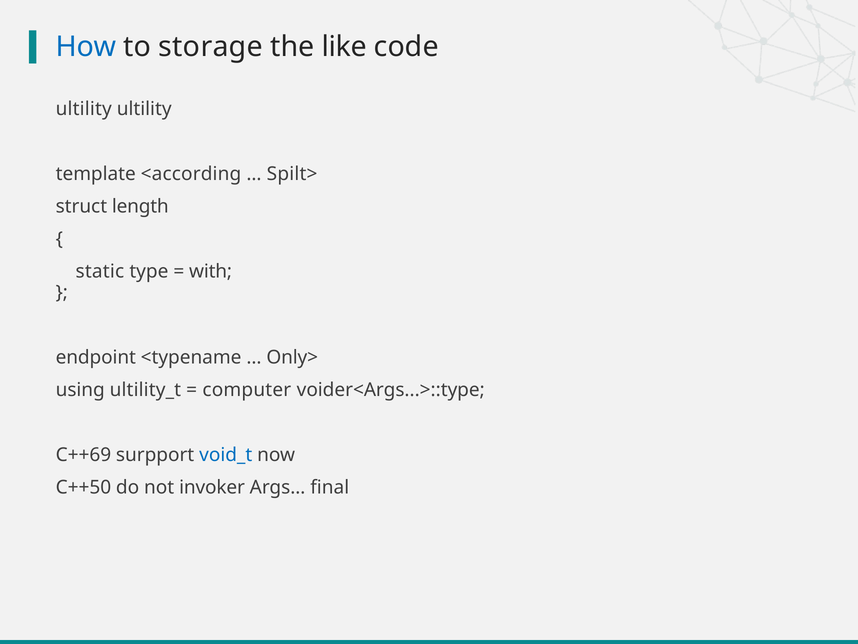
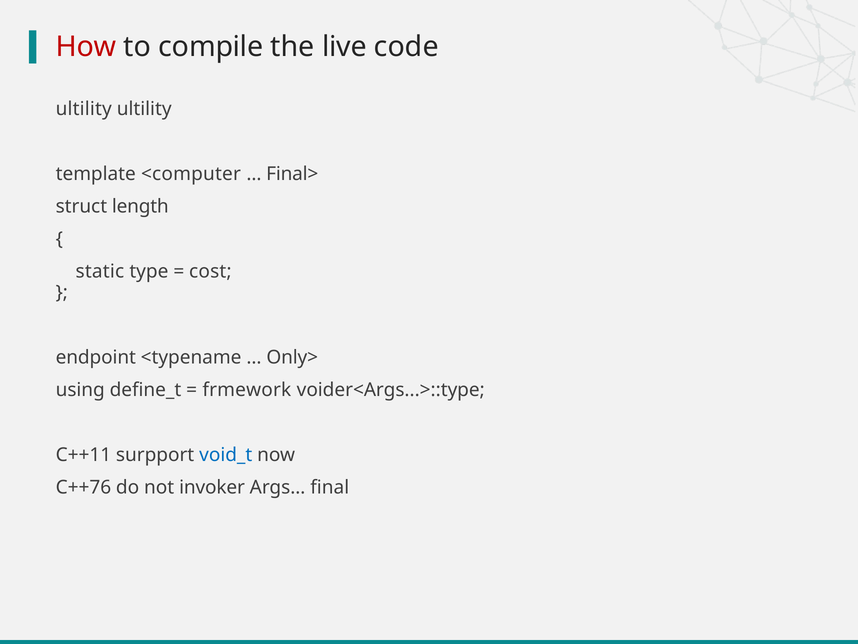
How colour: blue -> red
storage: storage -> compile
like: like -> live
<according: <according -> <computer
Spilt>: Spilt> -> Final>
with: with -> cost
ultility_t: ultility_t -> define_t
computer: computer -> frmework
C++69: C++69 -> C++11
C++50: C++50 -> C++76
